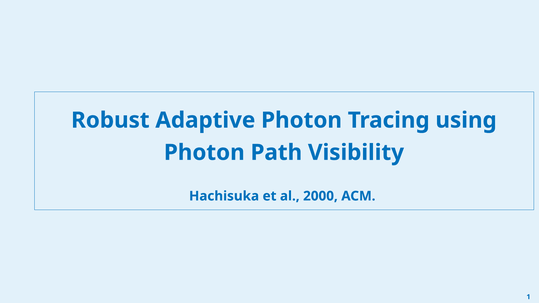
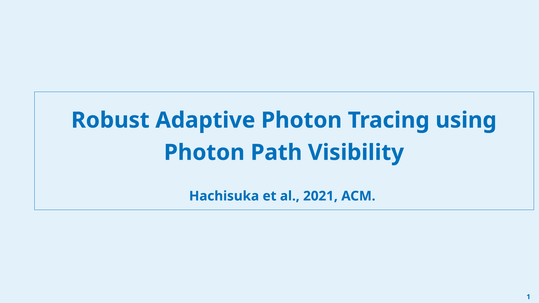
2000: 2000 -> 2021
